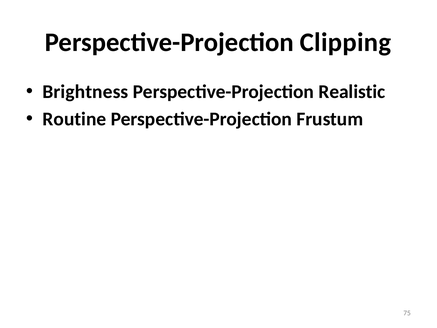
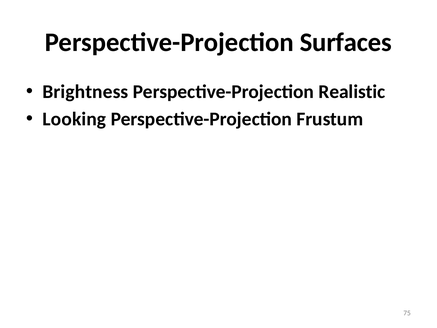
Clipping: Clipping -> Surfaces
Routine: Routine -> Looking
